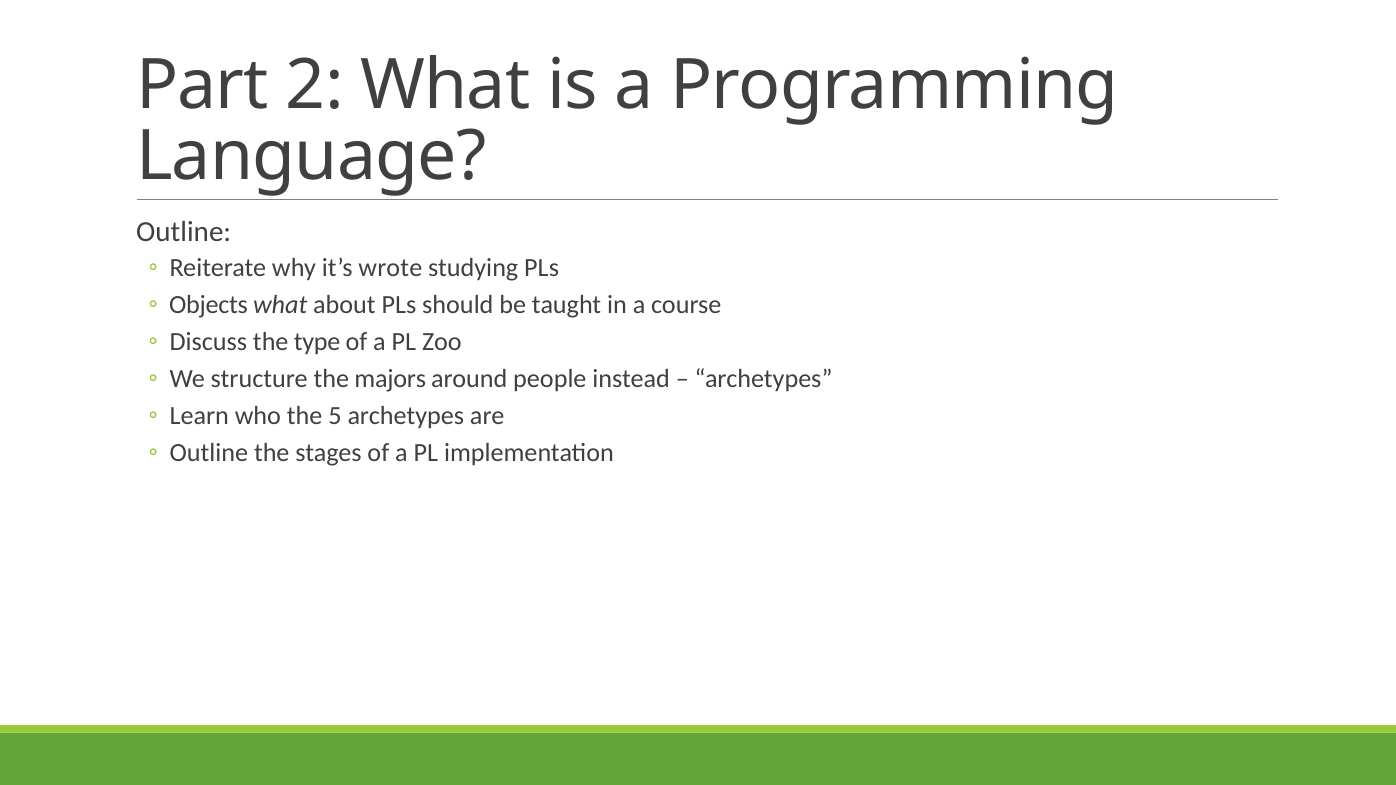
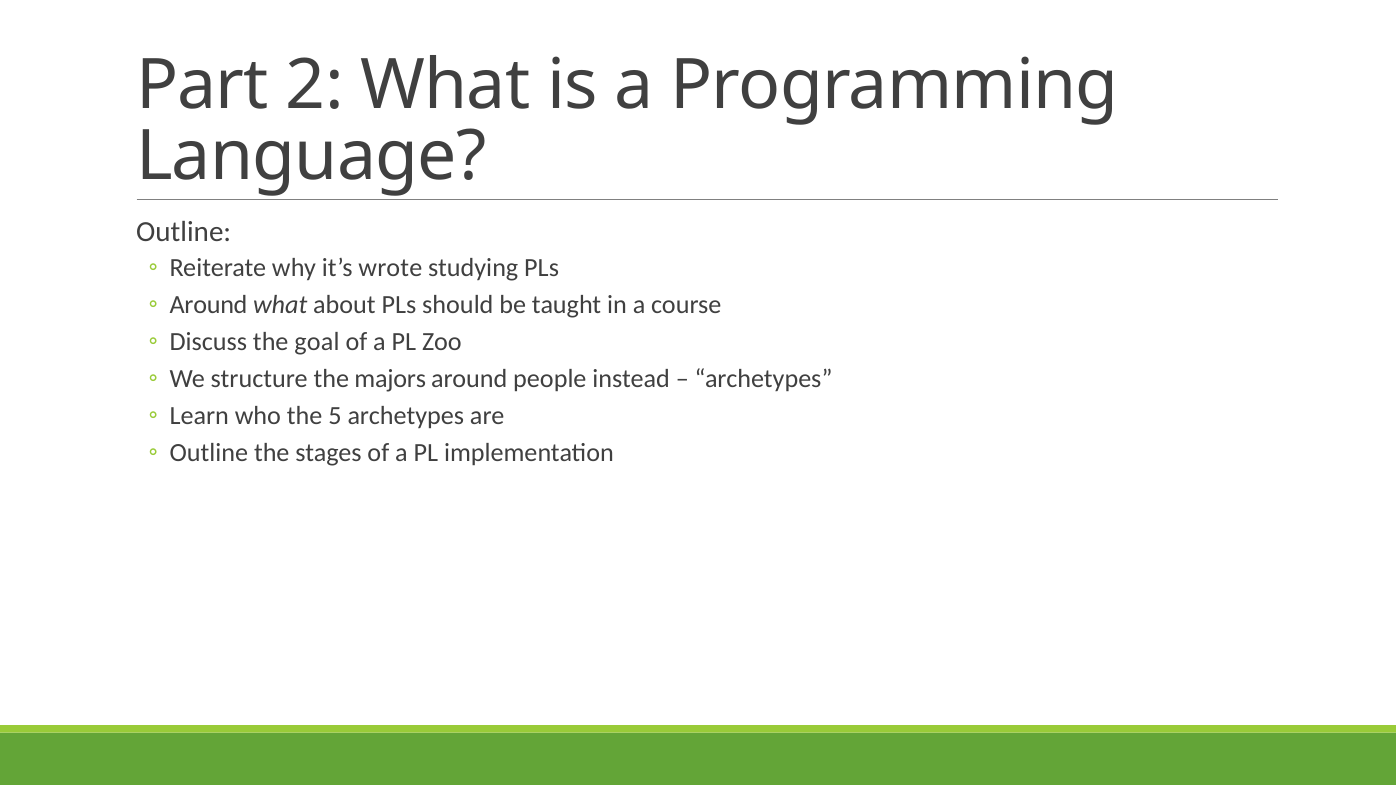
Objects at (209, 305): Objects -> Around
type: type -> goal
